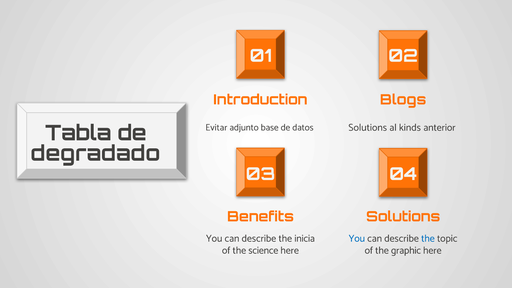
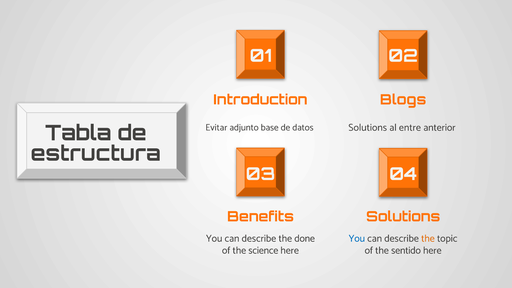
kinds: kinds -> entre
degradado: degradado -> estructura
inicia: inicia -> done
the at (428, 238) colour: blue -> orange
graphic: graphic -> sentido
